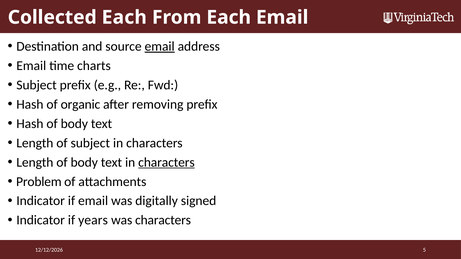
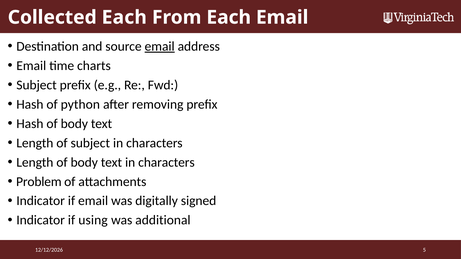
organic: organic -> python
characters at (166, 162) underline: present -> none
years: years -> using
was characters: characters -> additional
